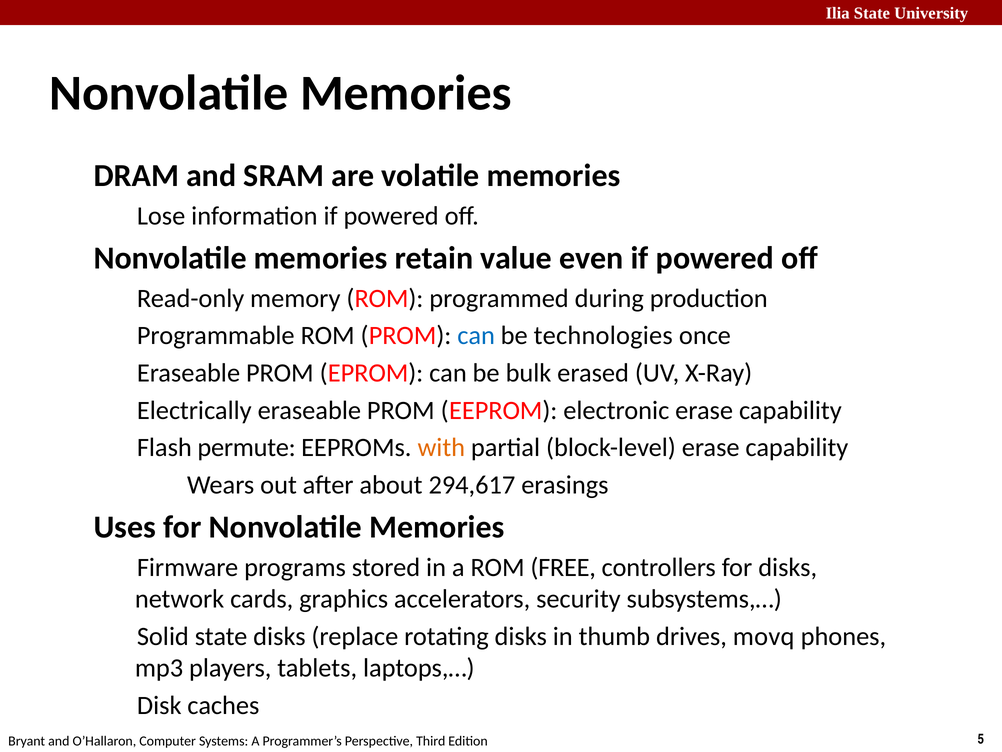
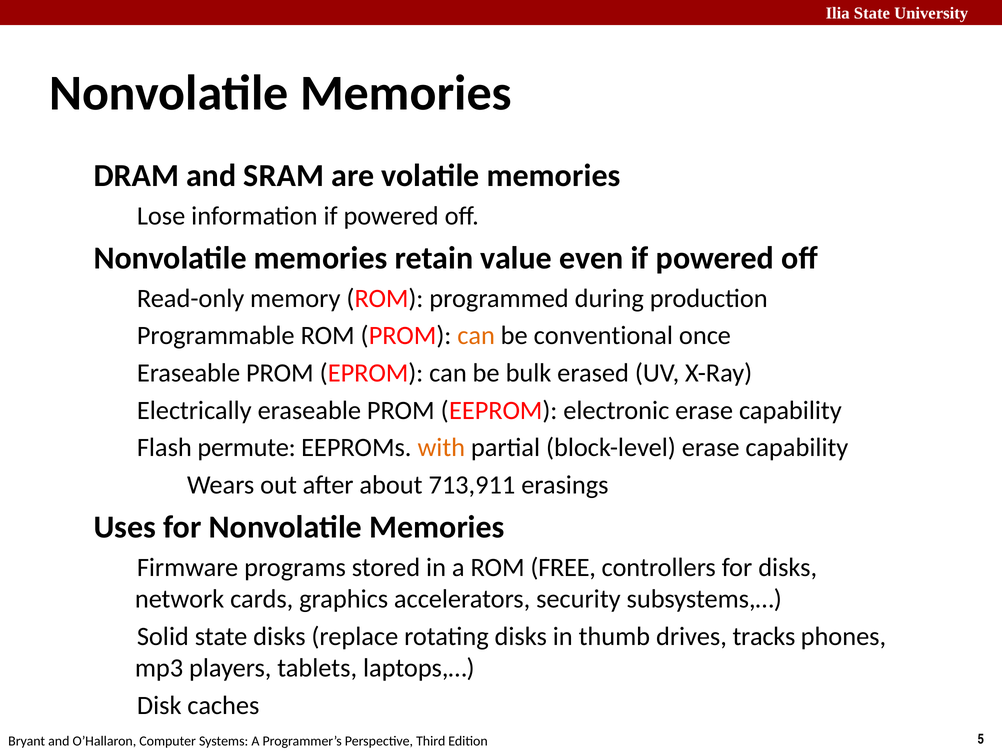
can at (476, 336) colour: blue -> orange
technologies: technologies -> conventional
294,617: 294,617 -> 713,911
movq: movq -> tracks
